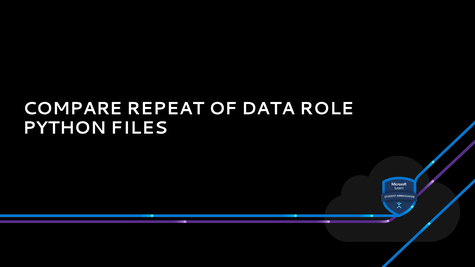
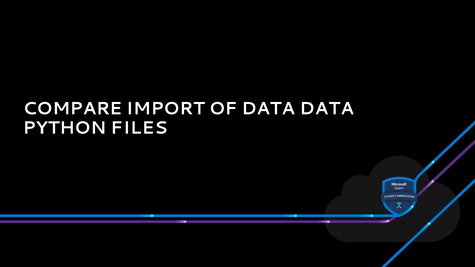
REPEAT: REPEAT -> IMPORT
DATA ROLE: ROLE -> DATA
